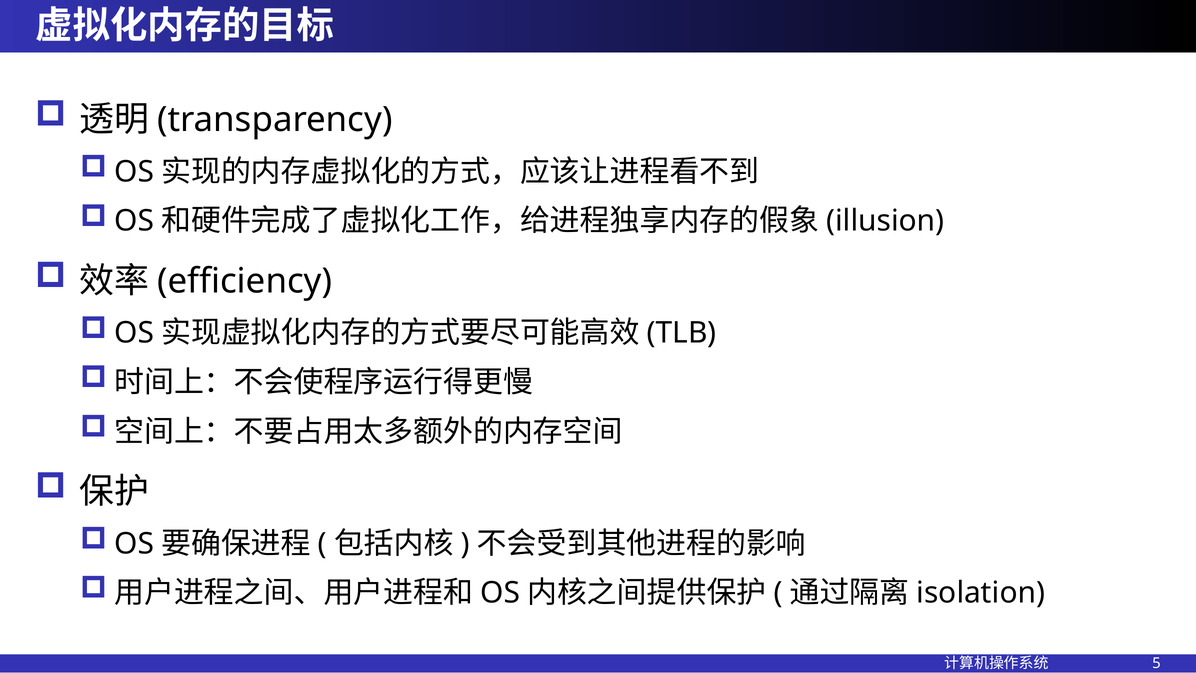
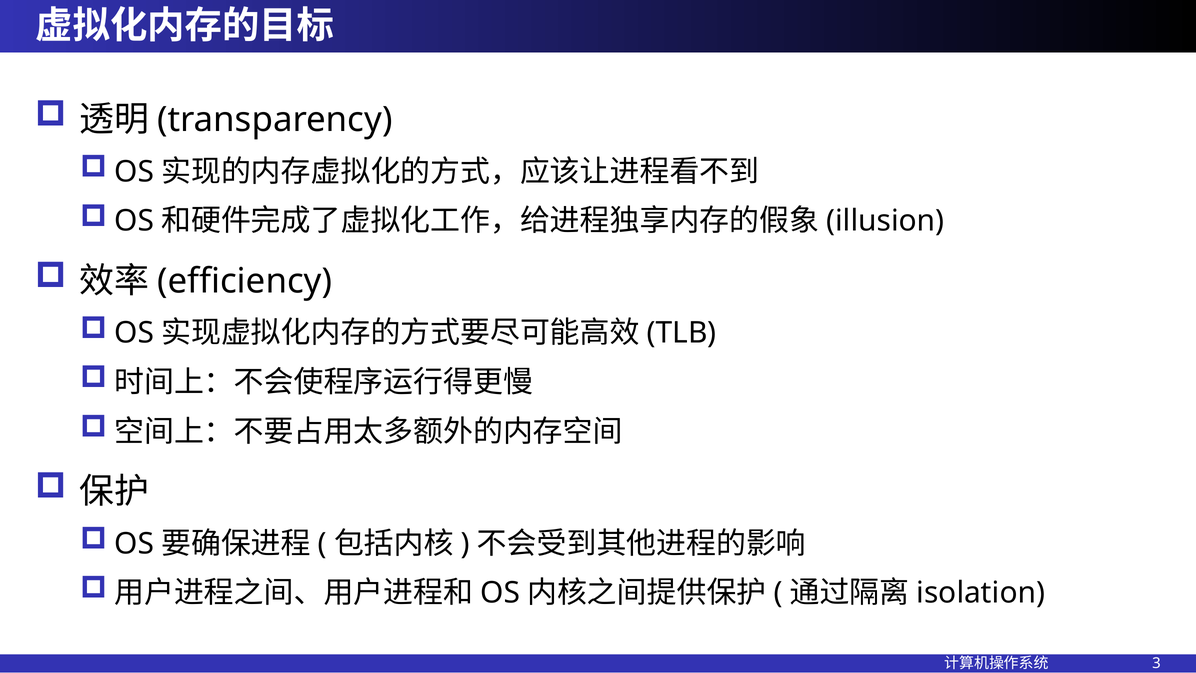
5: 5 -> 3
